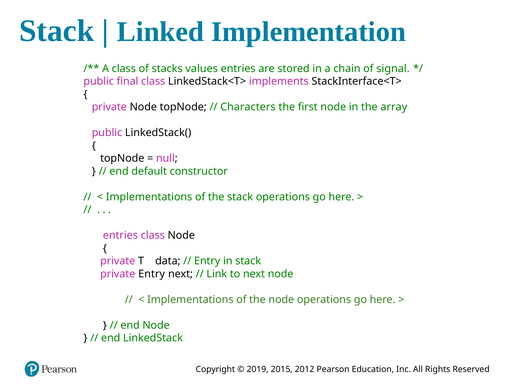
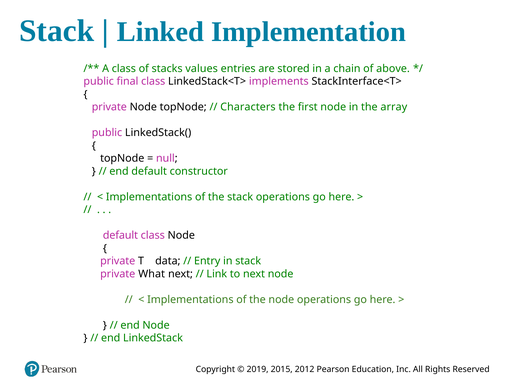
signal: signal -> above
entries at (120, 236): entries -> default
private Entry: Entry -> What
